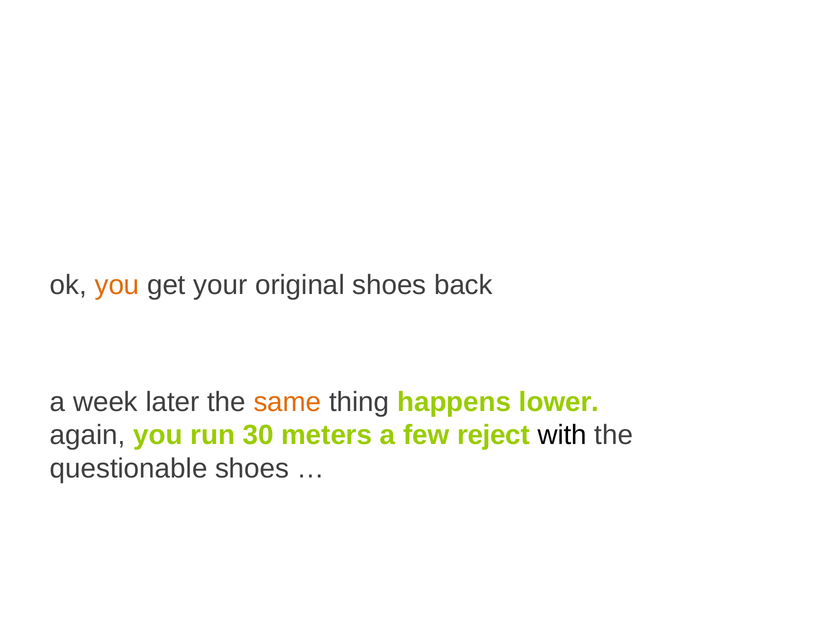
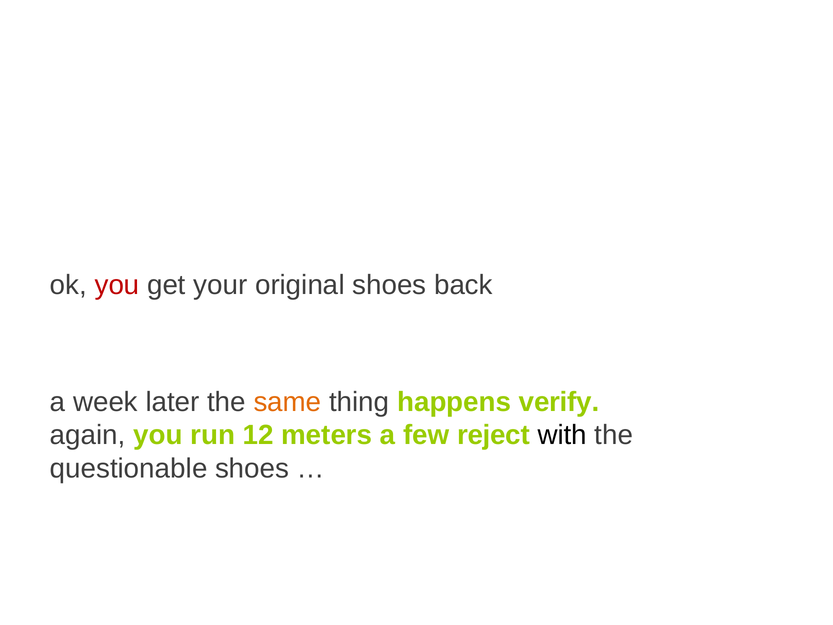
you at (117, 285) colour: orange -> red
lower: lower -> verify
30: 30 -> 12
